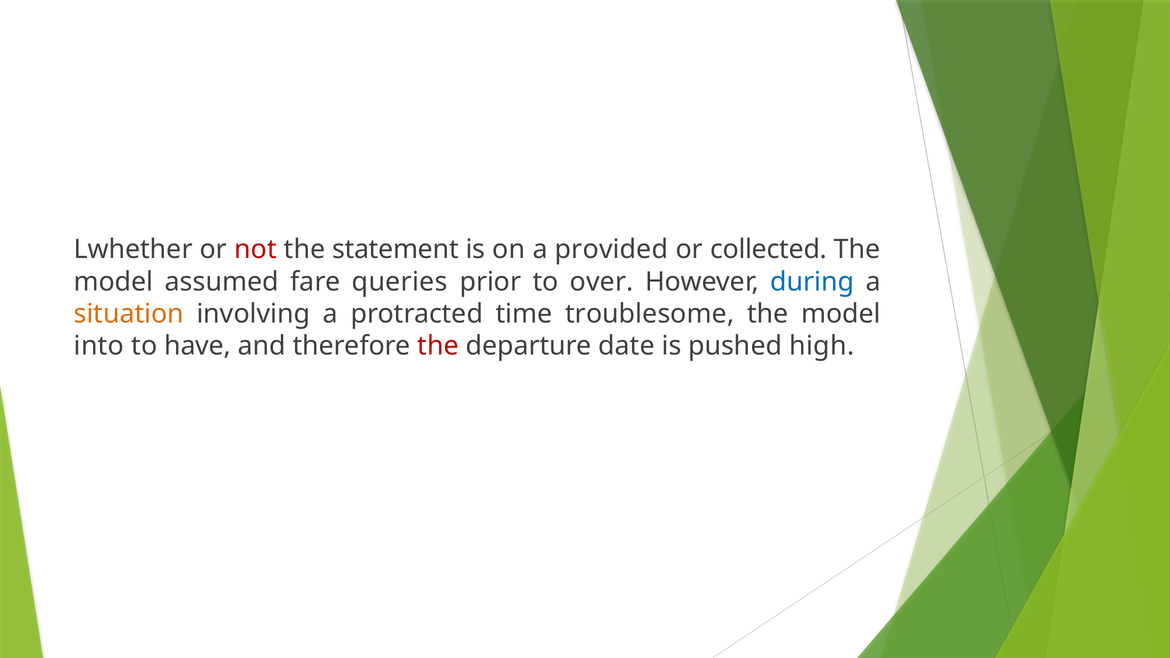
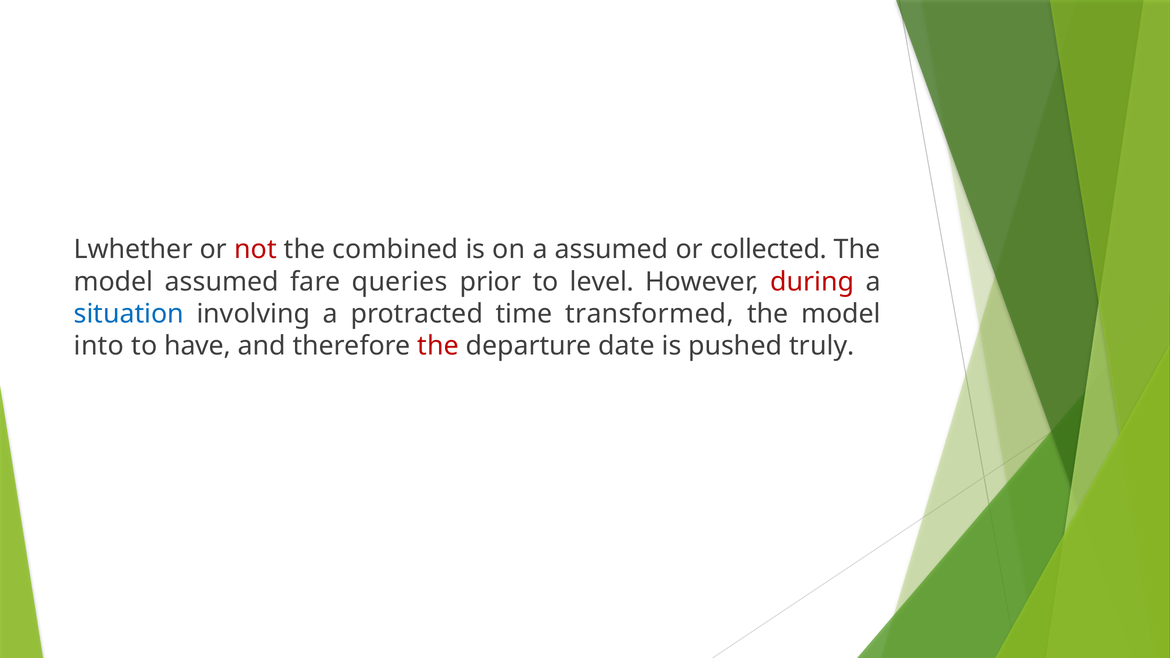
statement: statement -> combined
a provided: provided -> assumed
over: over -> level
during colour: blue -> red
situation colour: orange -> blue
troublesome: troublesome -> transformed
high: high -> truly
